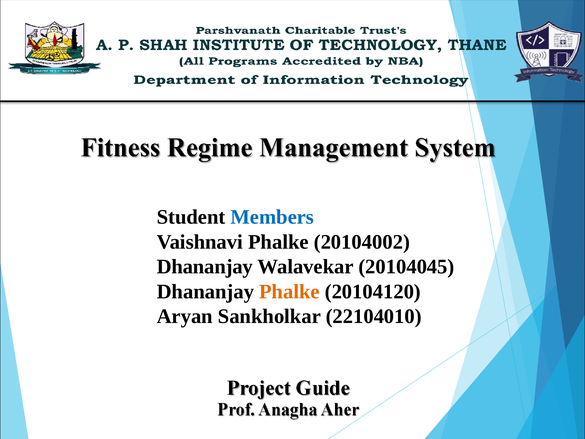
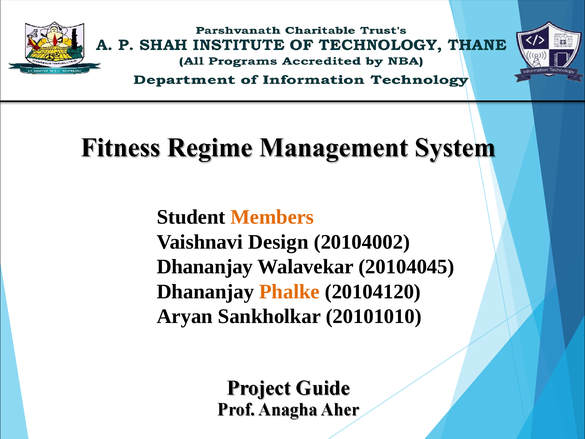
Members colour: blue -> orange
Vaishnavi Phalke: Phalke -> Design
22104010: 22104010 -> 20101010
